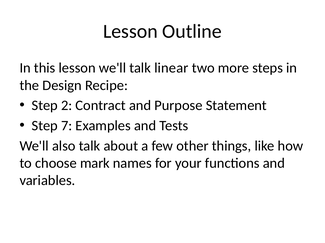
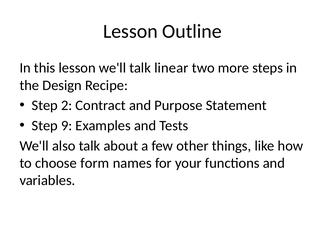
7: 7 -> 9
mark: mark -> form
